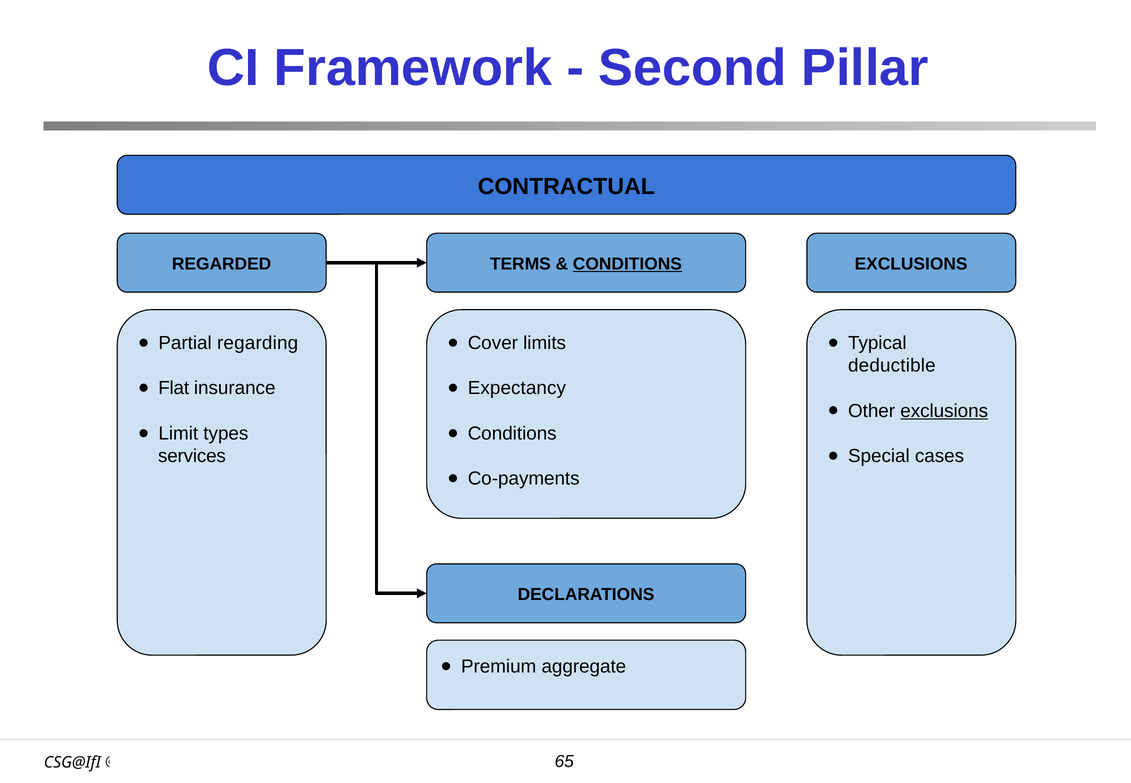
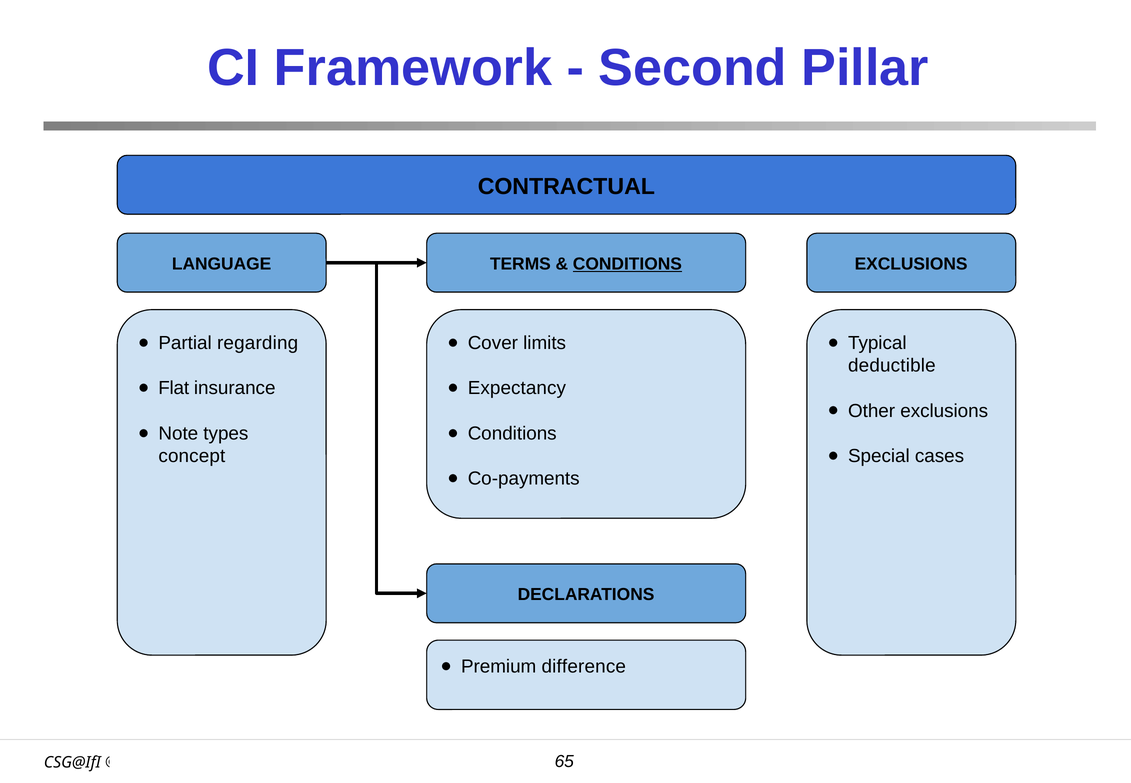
REGARDED: REGARDED -> LANGUAGE
exclusions at (944, 411) underline: present -> none
Limit: Limit -> Note
services: services -> concept
aggregate: aggregate -> difference
